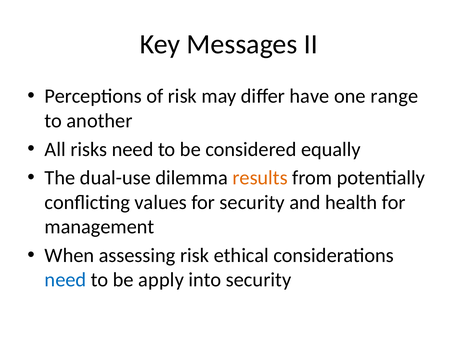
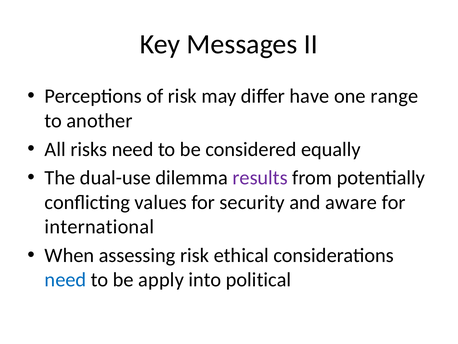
results colour: orange -> purple
health: health -> aware
management: management -> international
into security: security -> political
